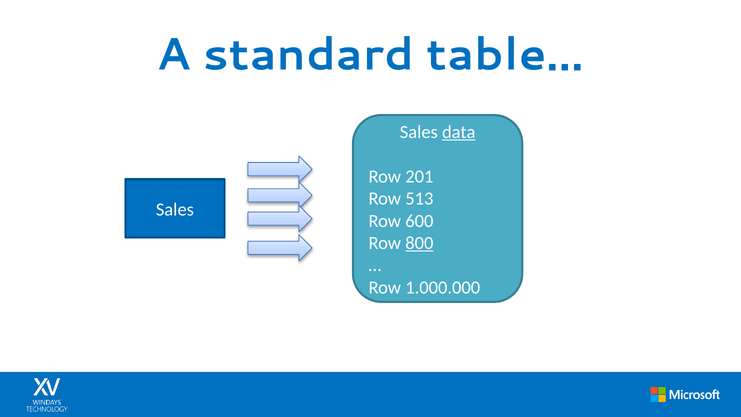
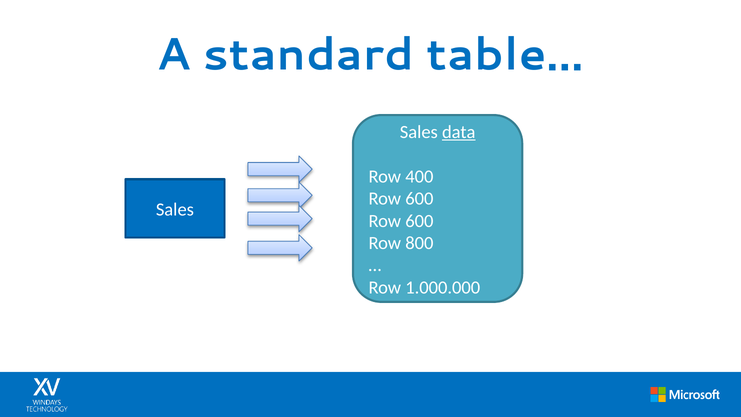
201: 201 -> 400
513 at (419, 199): 513 -> 600
800 underline: present -> none
